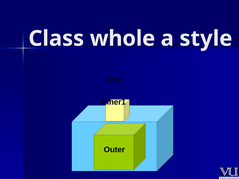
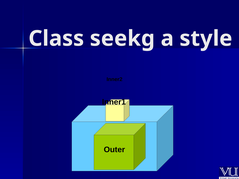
whole: whole -> seekg
